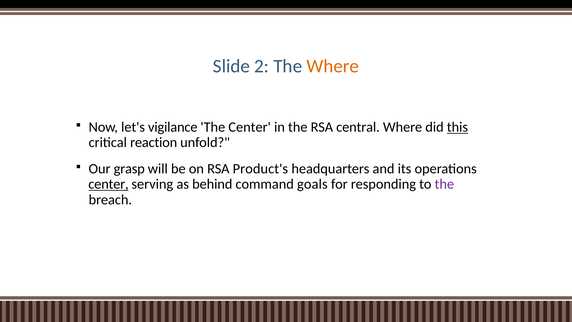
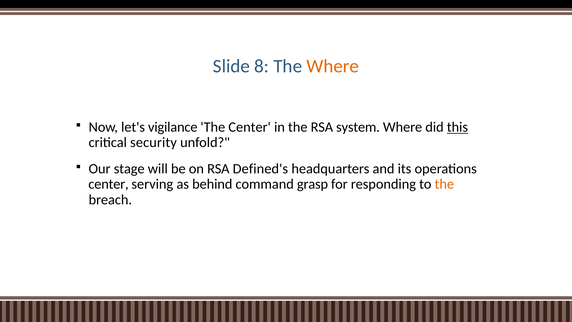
2: 2 -> 8
central: central -> system
reaction: reaction -> security
grasp: grasp -> stage
Product's: Product's -> Defined's
center at (109, 184) underline: present -> none
goals: goals -> grasp
the at (444, 184) colour: purple -> orange
